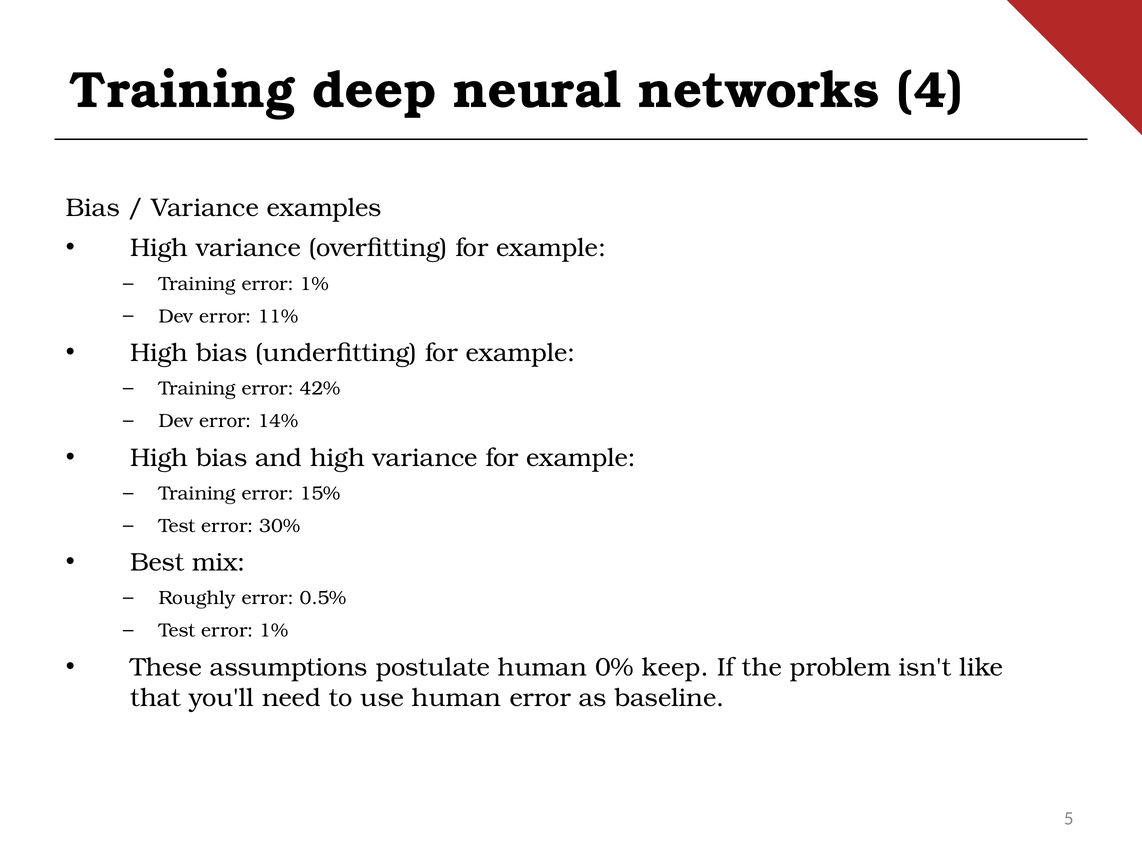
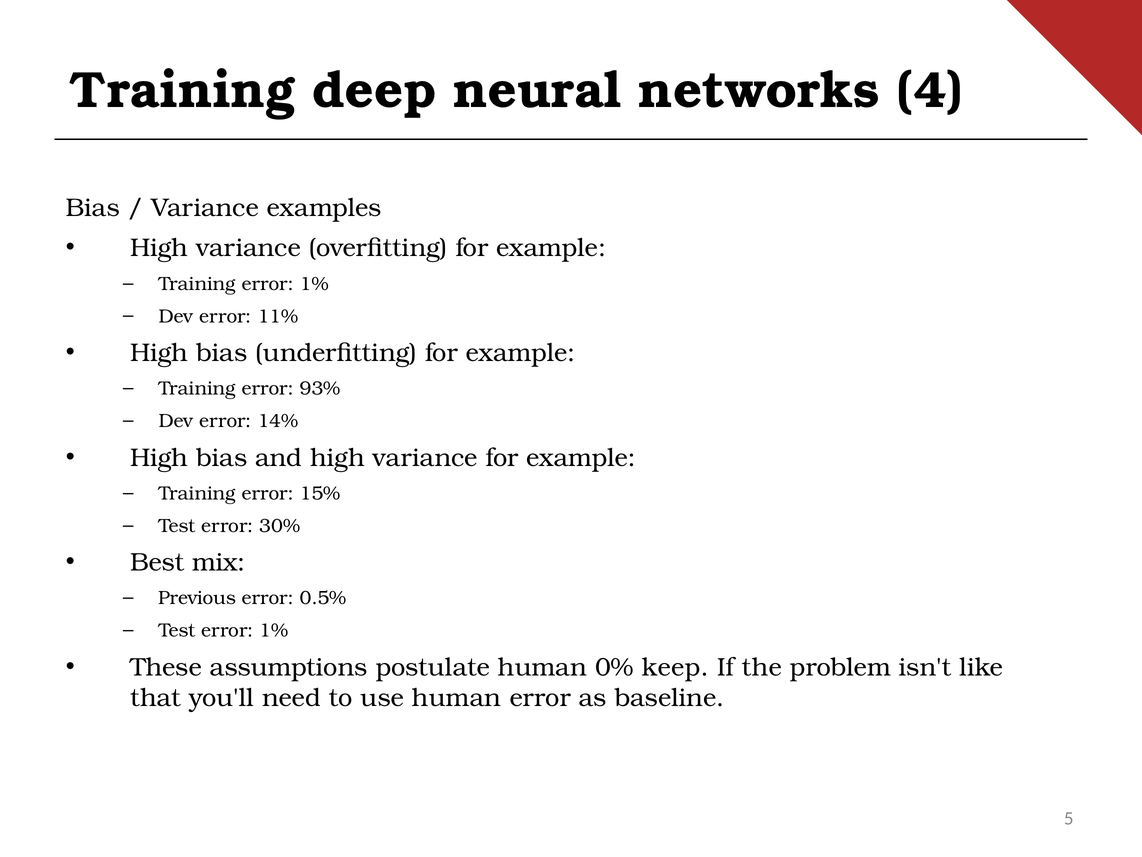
42%: 42% -> 93%
Roughly: Roughly -> Previous
